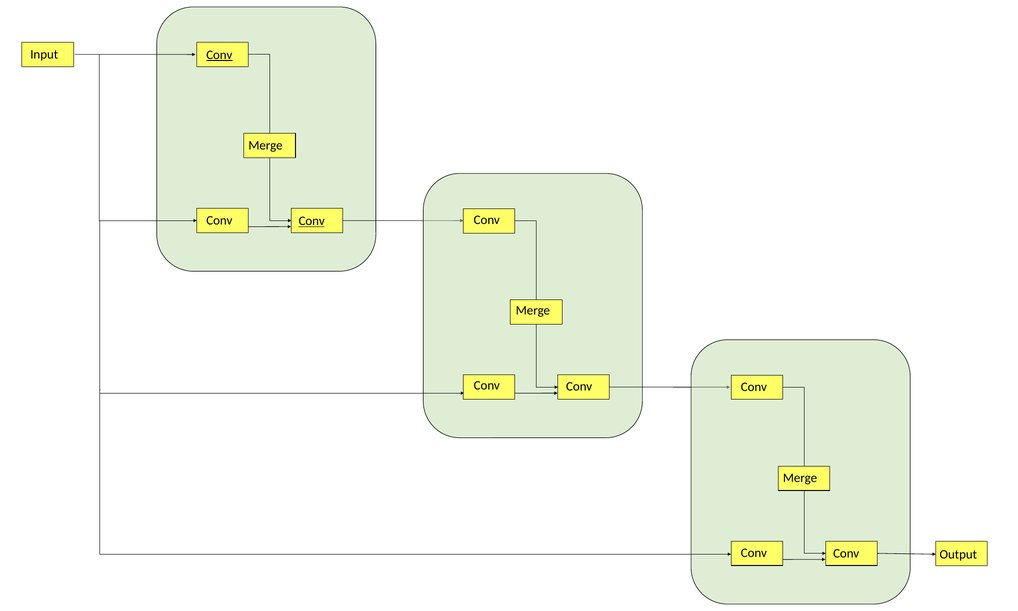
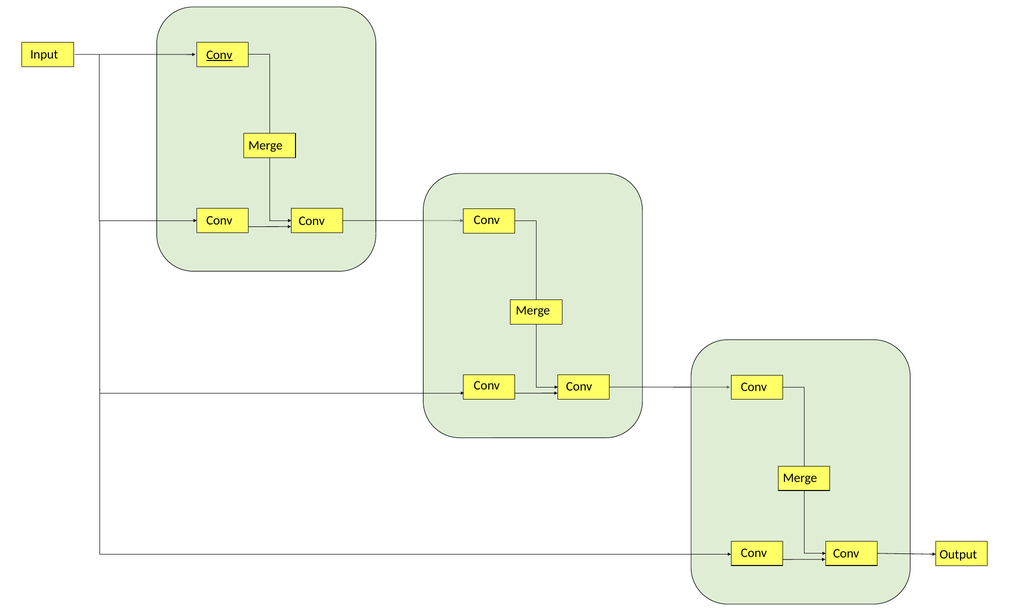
Conv at (312, 221) underline: present -> none
